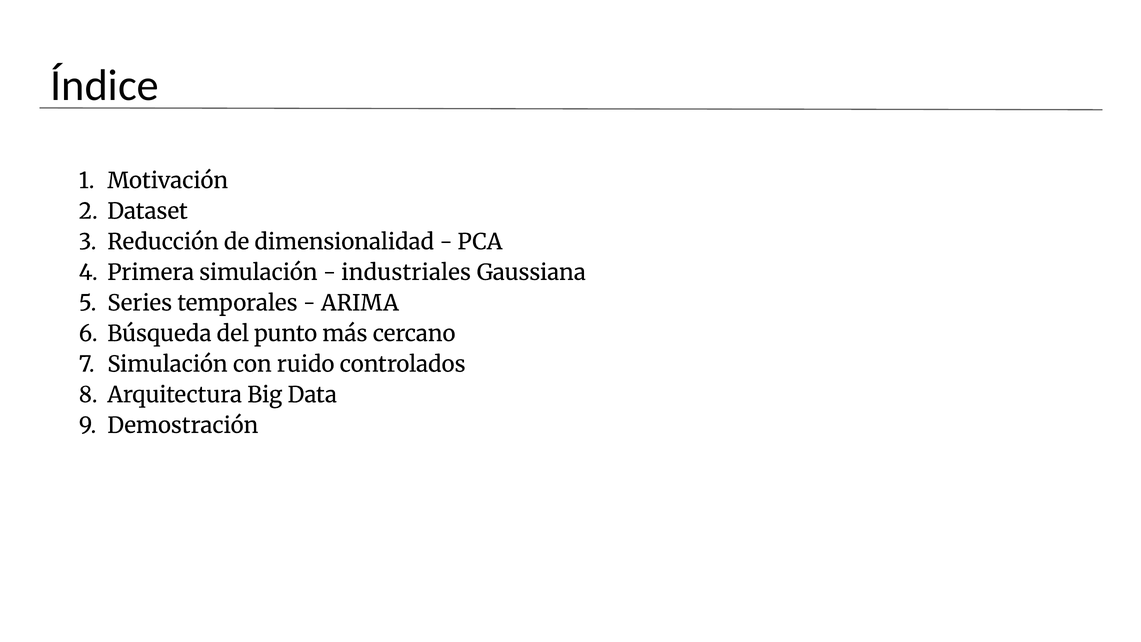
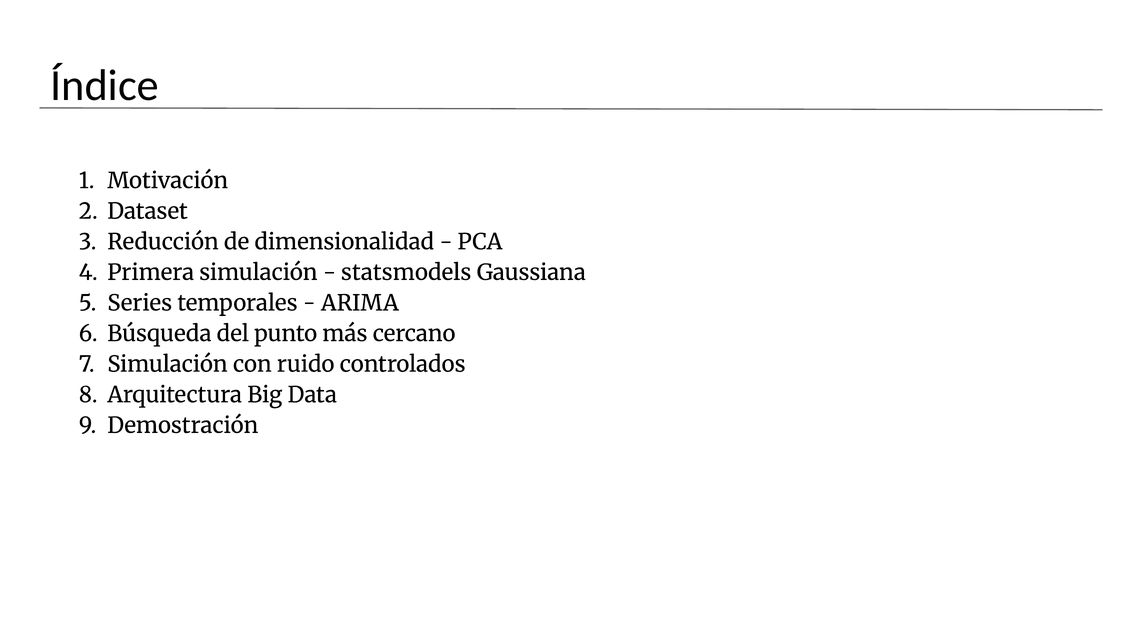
industriales: industriales -> statsmodels
